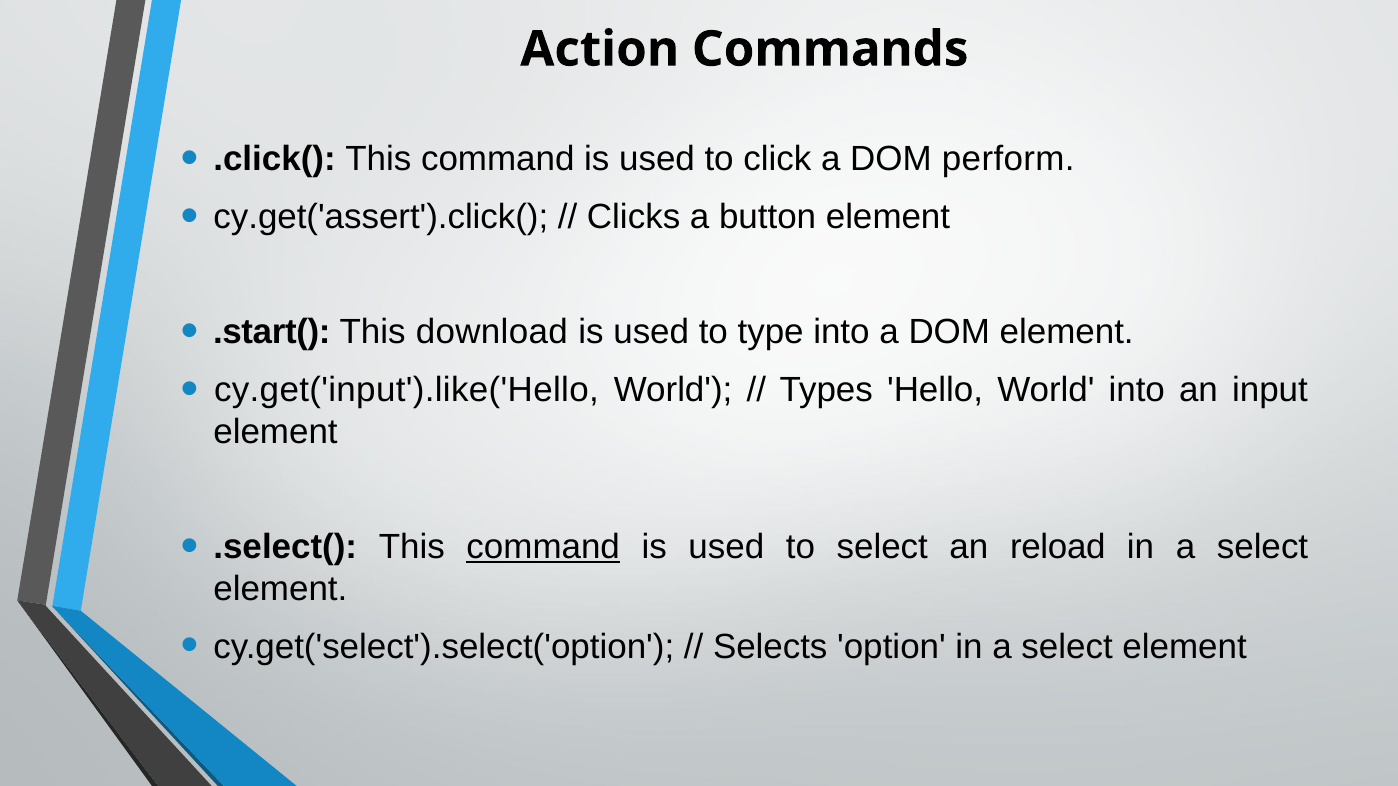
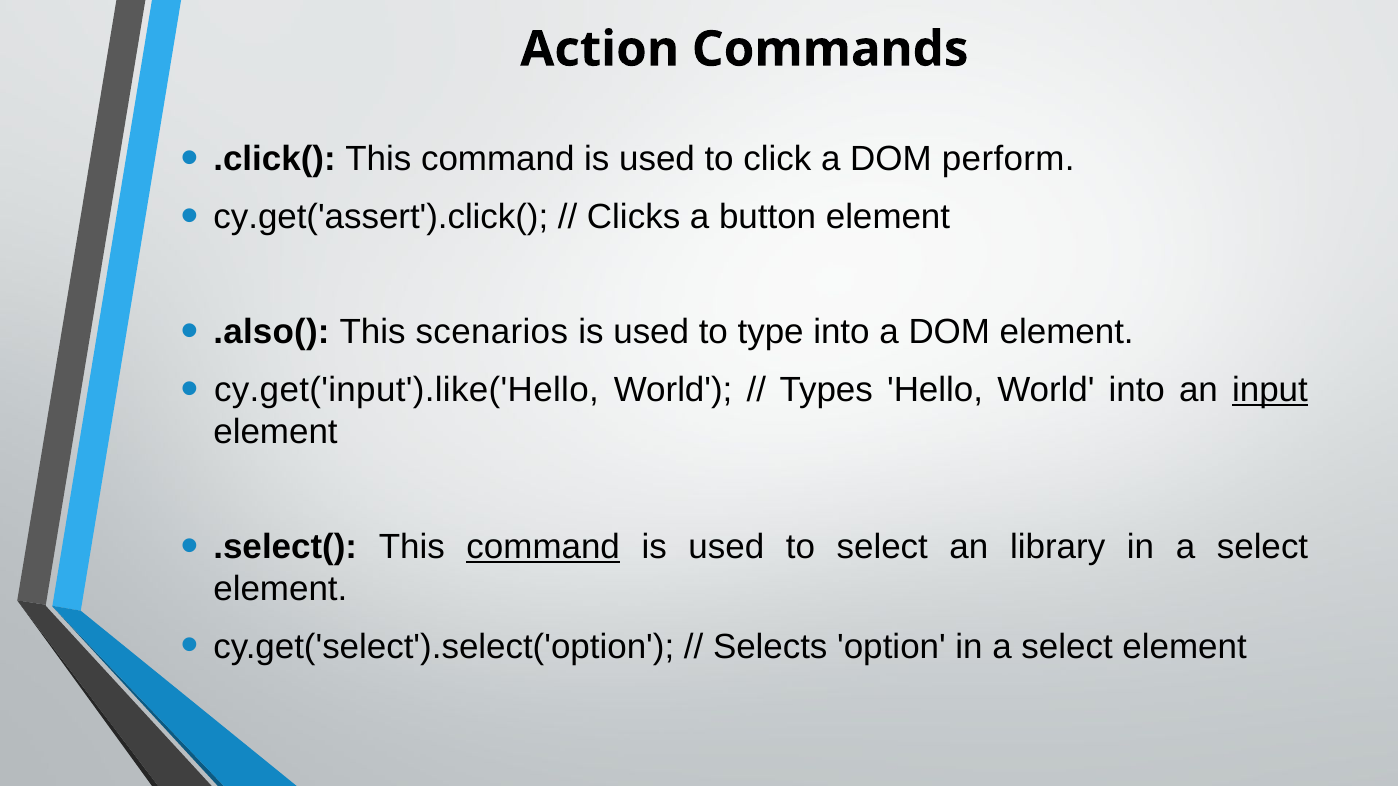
.start(: .start( -> .also(
download: download -> scenarios
input underline: none -> present
reload: reload -> library
